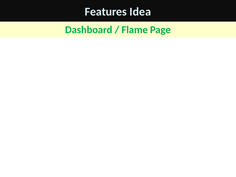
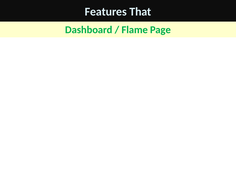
Idea: Idea -> That
